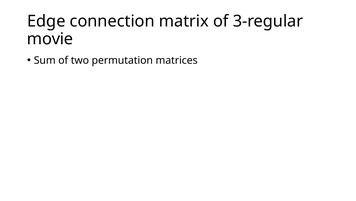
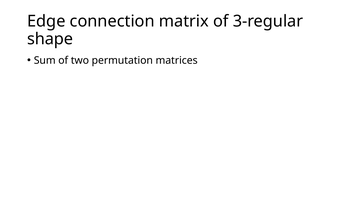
movie: movie -> shape
